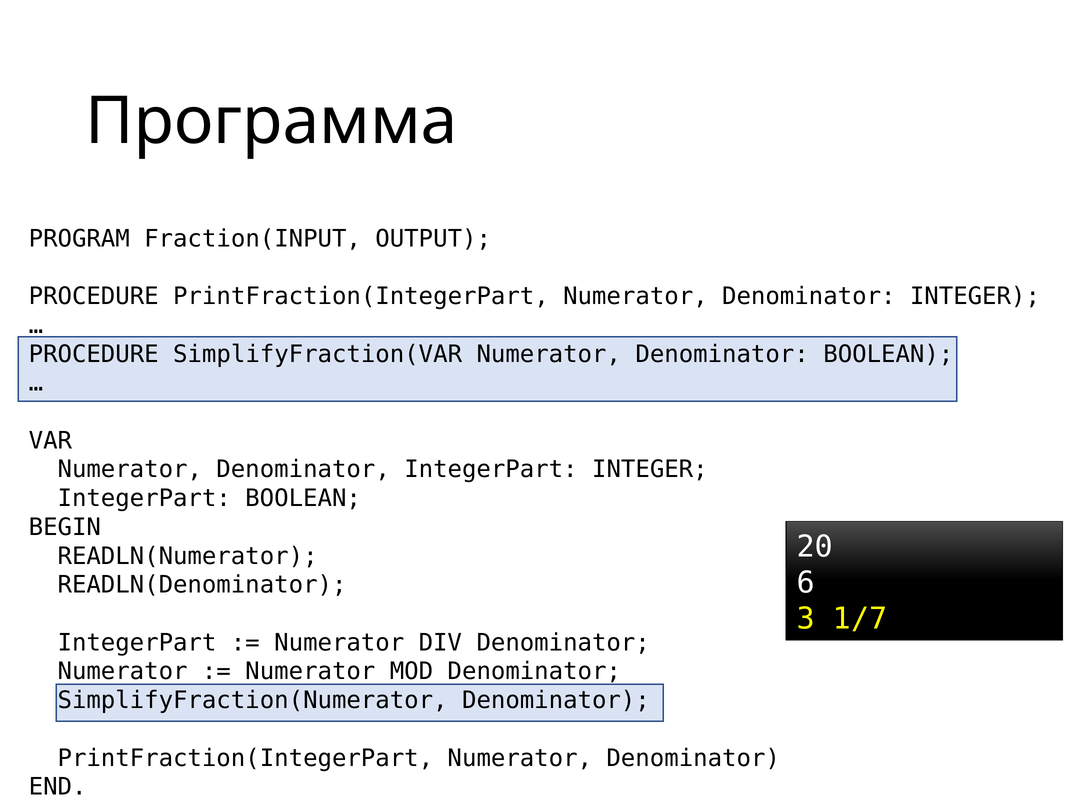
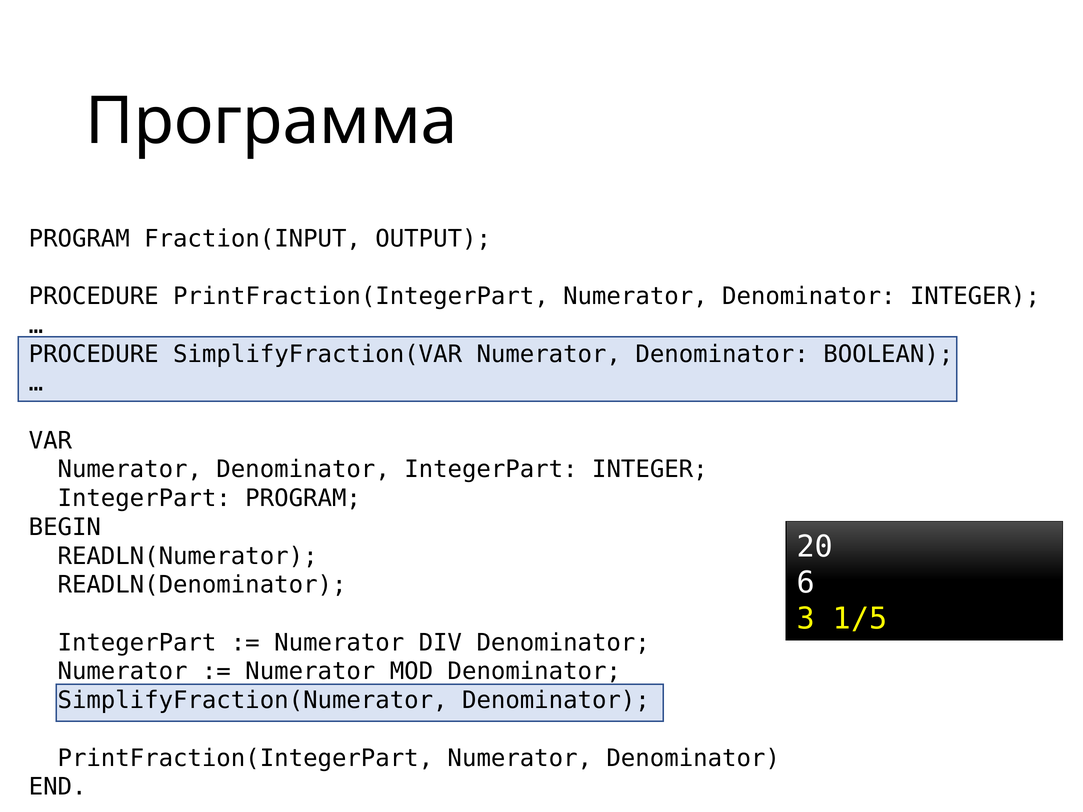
IntegerPart BOOLEAN: BOOLEAN -> PROGRAM
1/7: 1/7 -> 1/5
